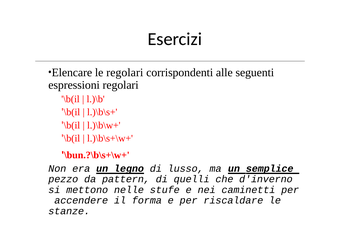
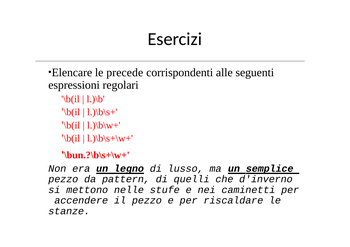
le regolari: regolari -> precede
il forma: forma -> pezzo
